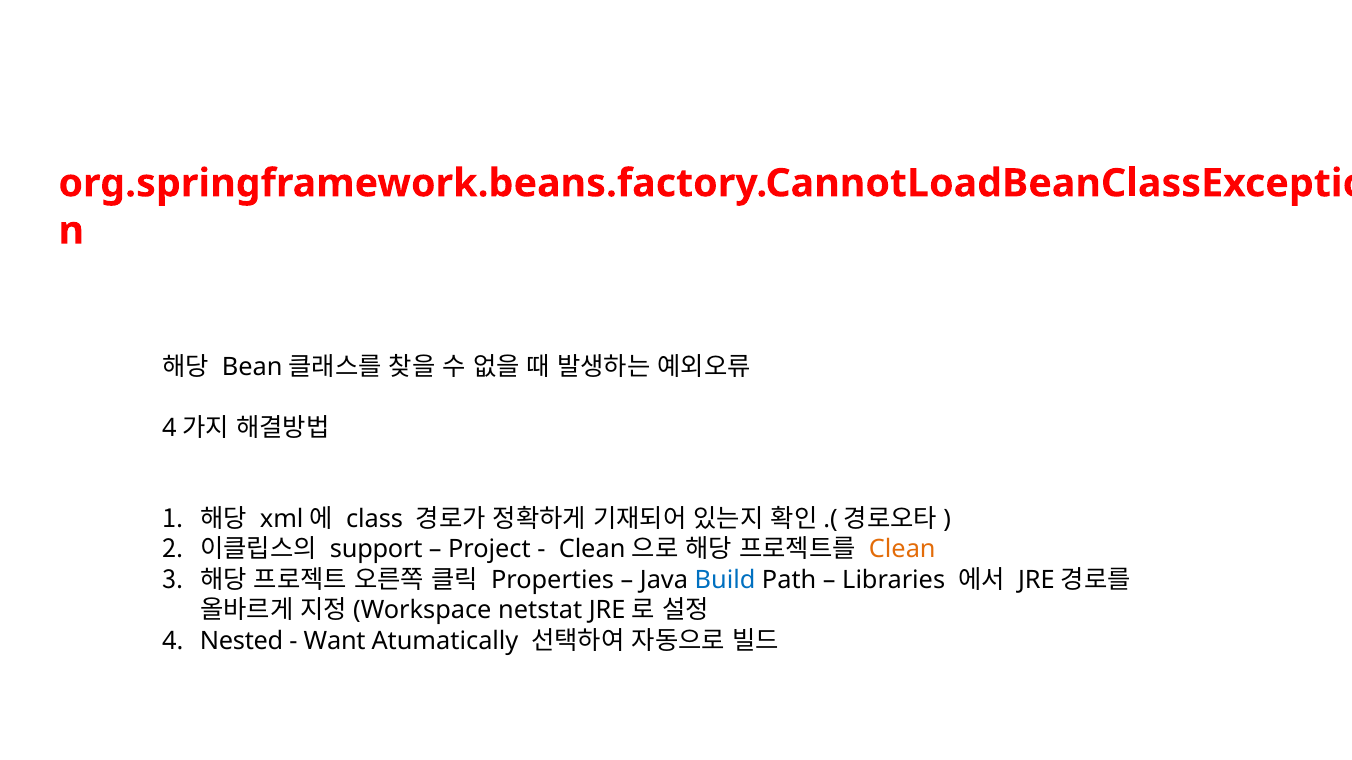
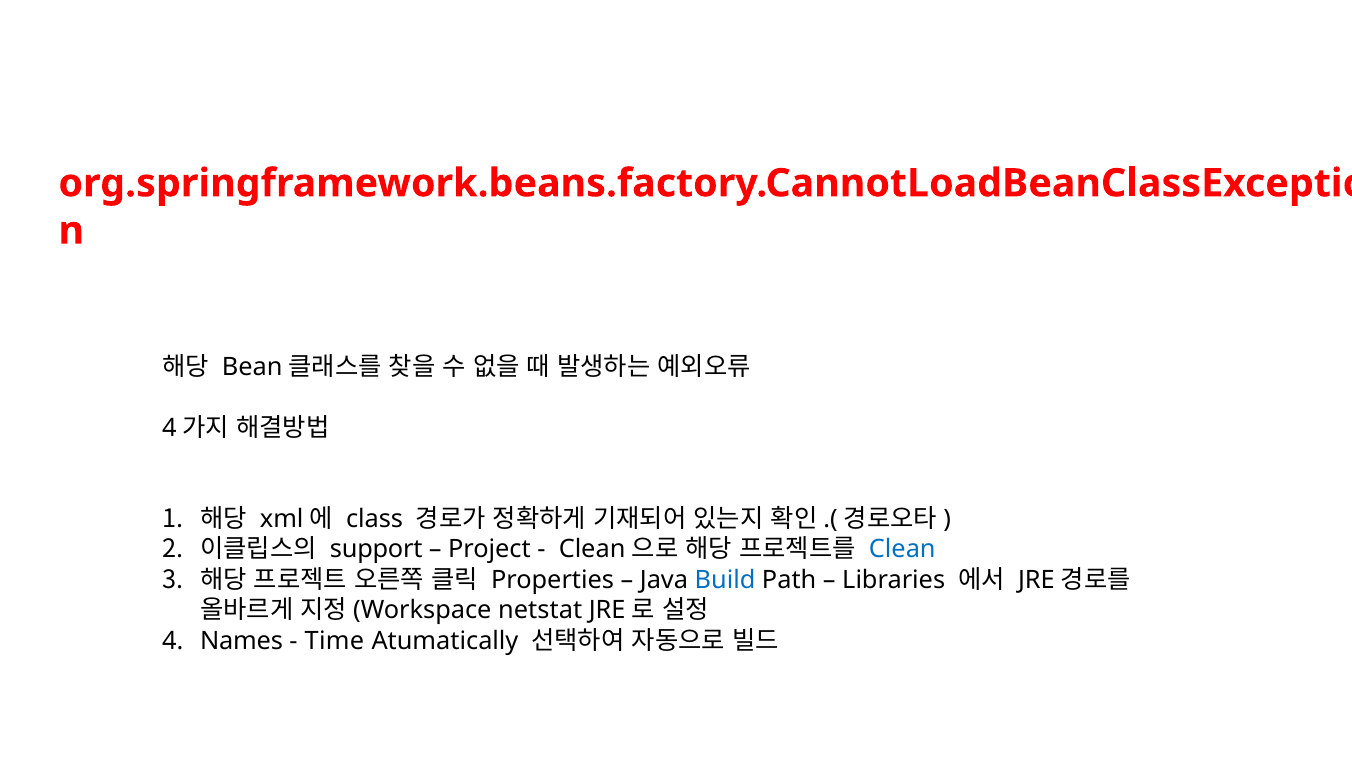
Clean colour: orange -> blue
Nested: Nested -> Names
Want: Want -> Time
